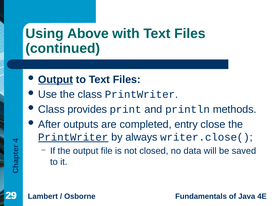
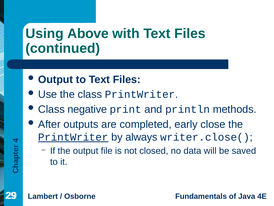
Output at (56, 79) underline: present -> none
provides: provides -> negative
entry: entry -> early
